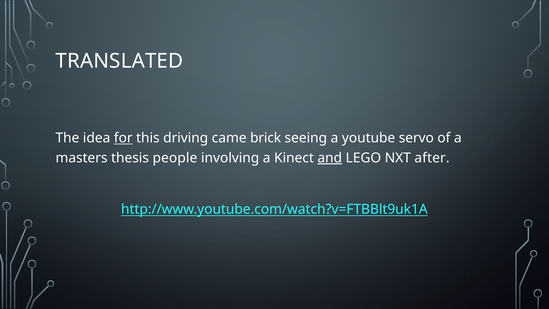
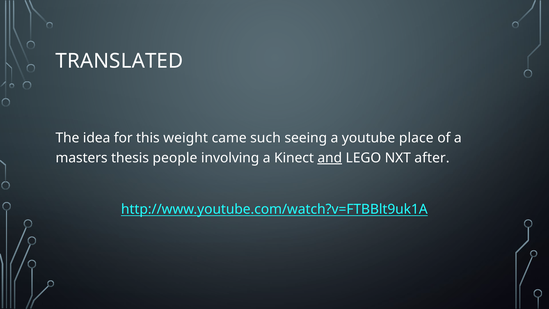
for underline: present -> none
driving: driving -> weight
brick: brick -> such
servo: servo -> place
